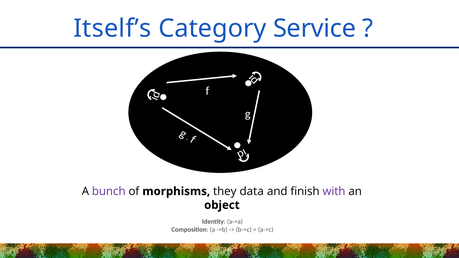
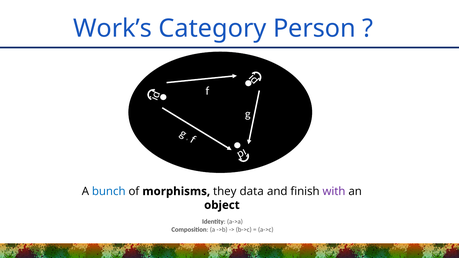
Itself’s: Itself’s -> Work’s
Service: Service -> Person
bunch colour: purple -> blue
